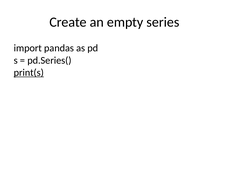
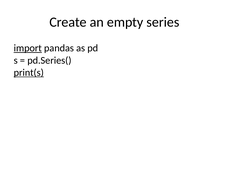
import underline: none -> present
